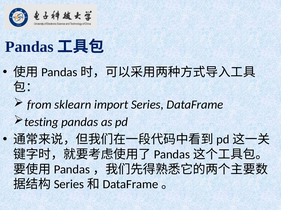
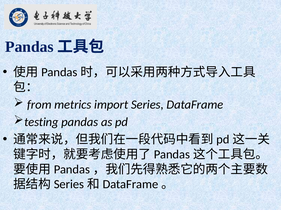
sklearn: sklearn -> metrics
